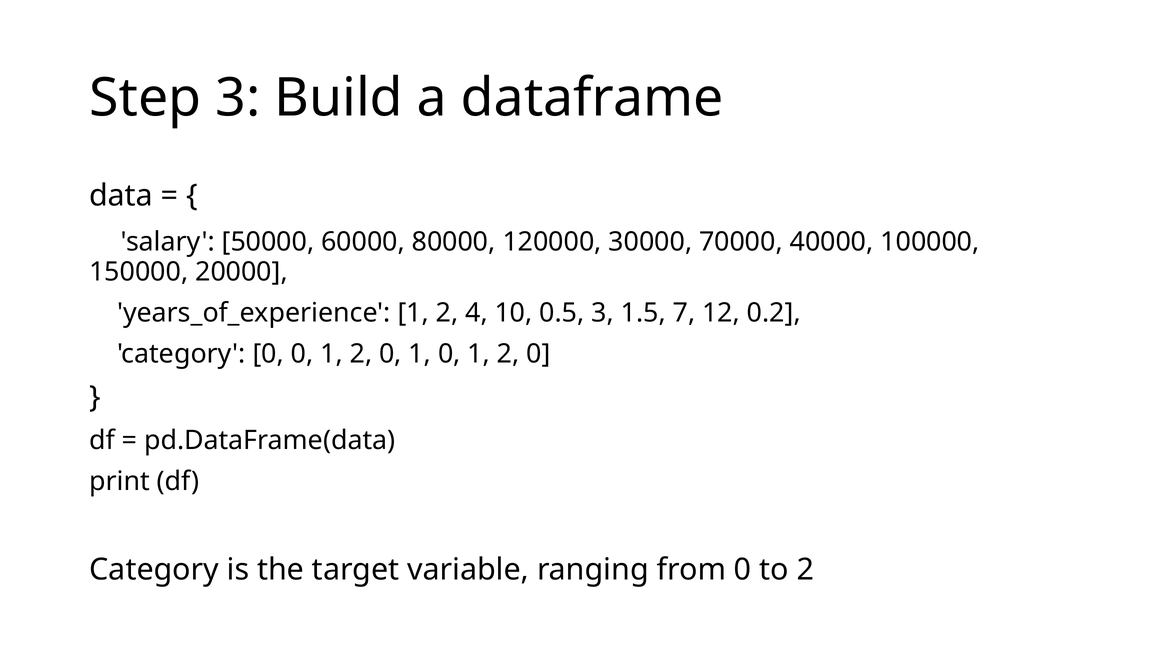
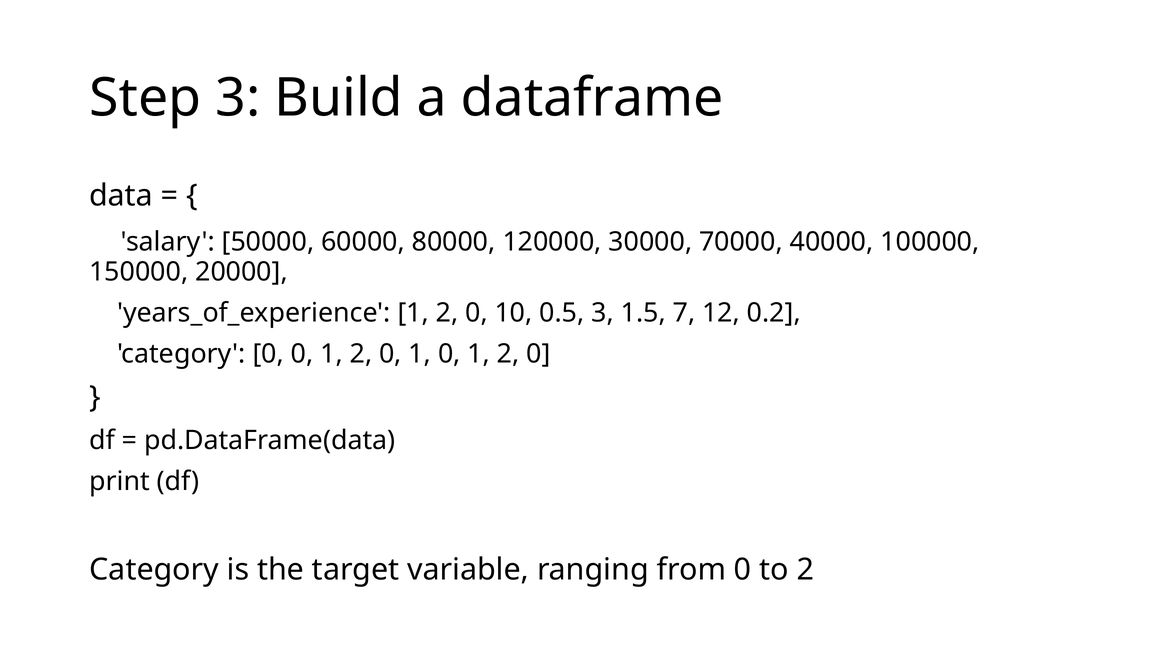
years_of_experience 1 2 4: 4 -> 0
